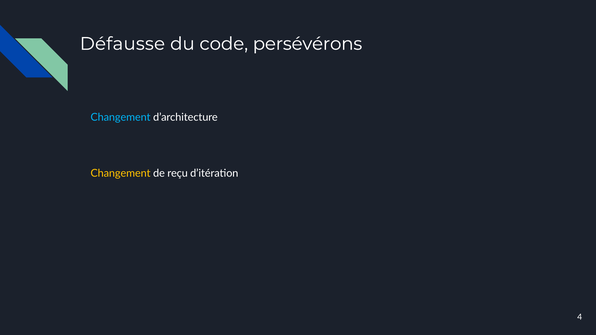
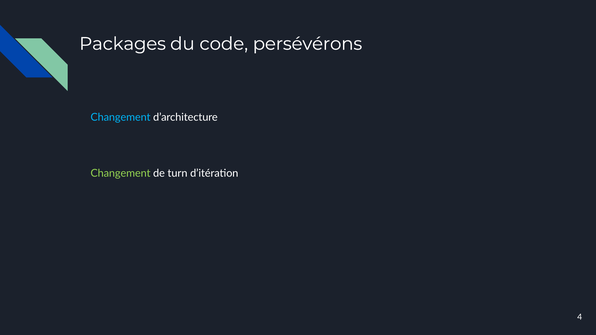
Défausse: Défausse -> Packages
Changement at (121, 173) colour: yellow -> light green
reçu: reçu -> turn
